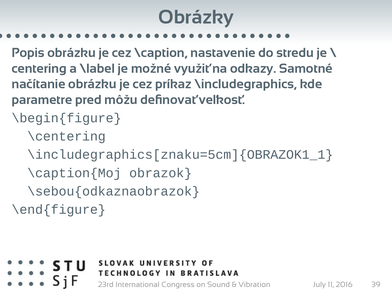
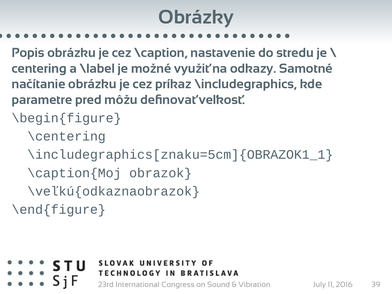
\sebou{odkaznaobrazok: \sebou{odkaznaobrazok -> \veľkú{odkaznaobrazok
